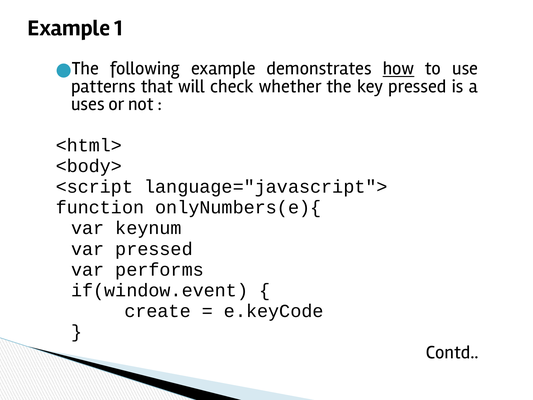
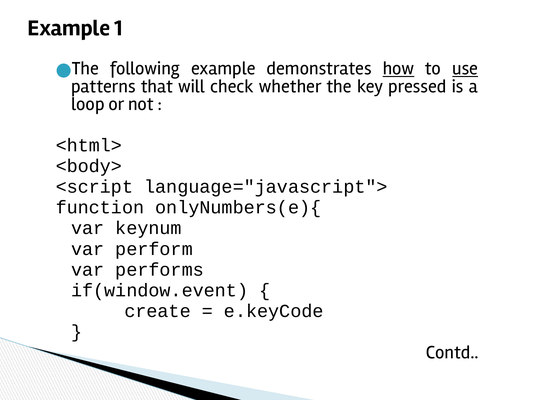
use underline: none -> present
uses: uses -> loop
var pressed: pressed -> perform
